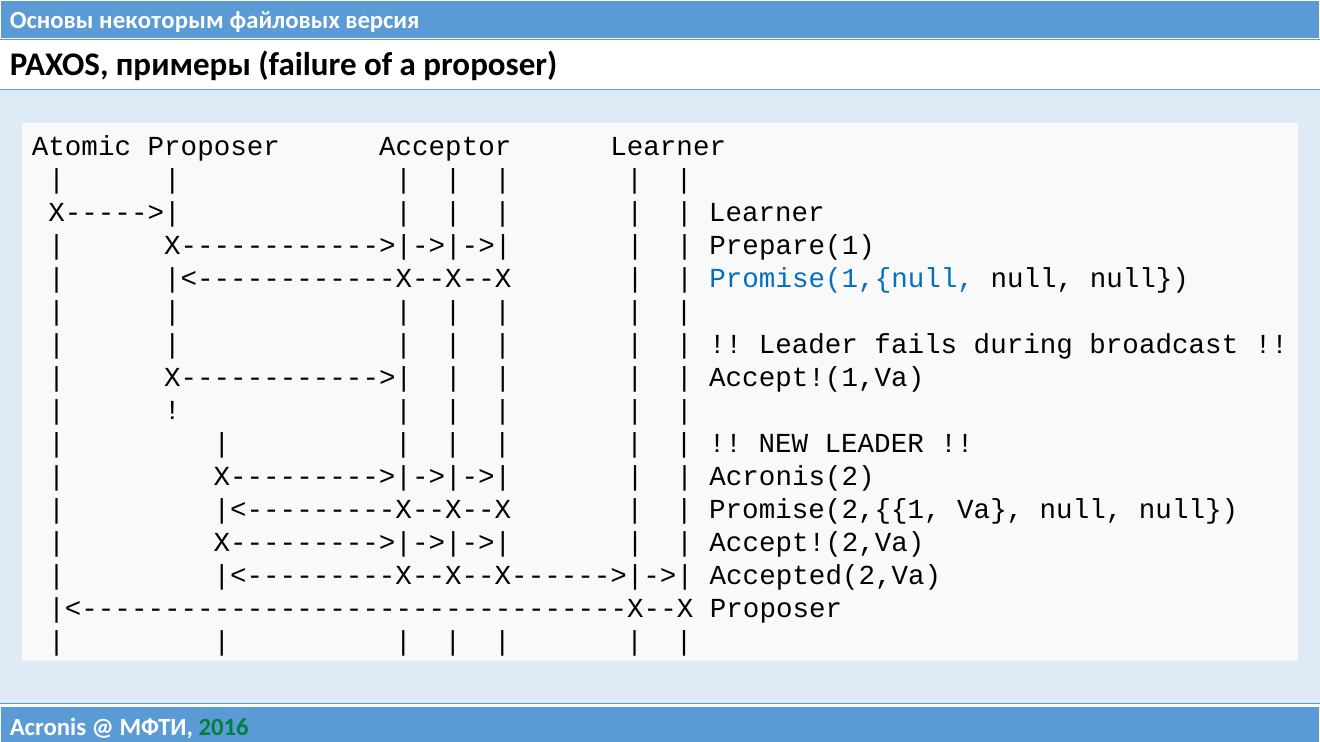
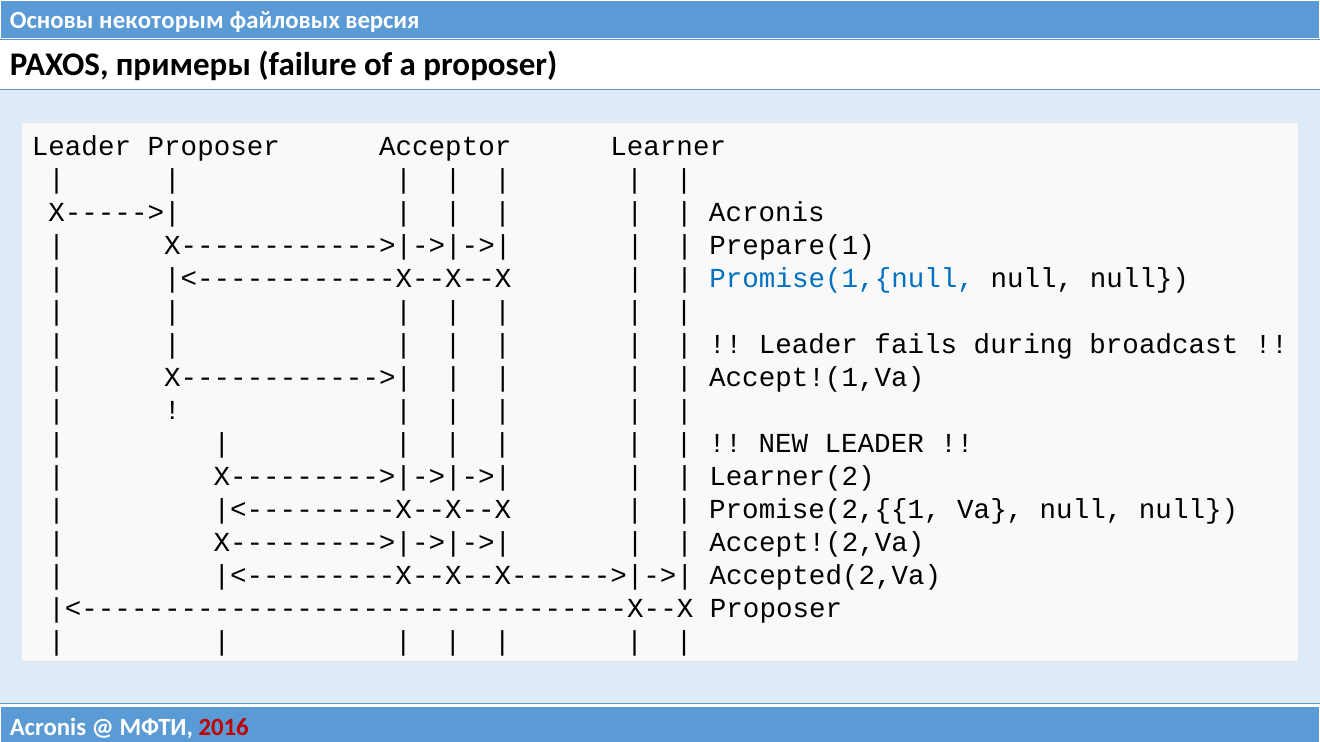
Atomic at (81, 147): Atomic -> Leader
Learner at (767, 213): Learner -> Acronis
Acronis(2: Acronis(2 -> Learner(2
2016 colour: green -> red
